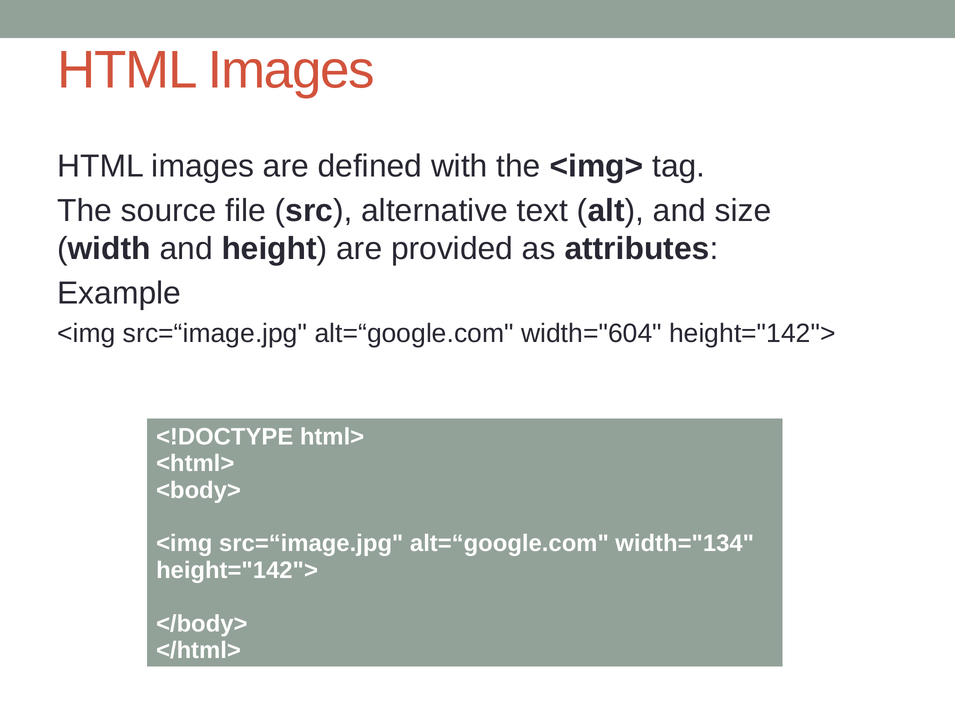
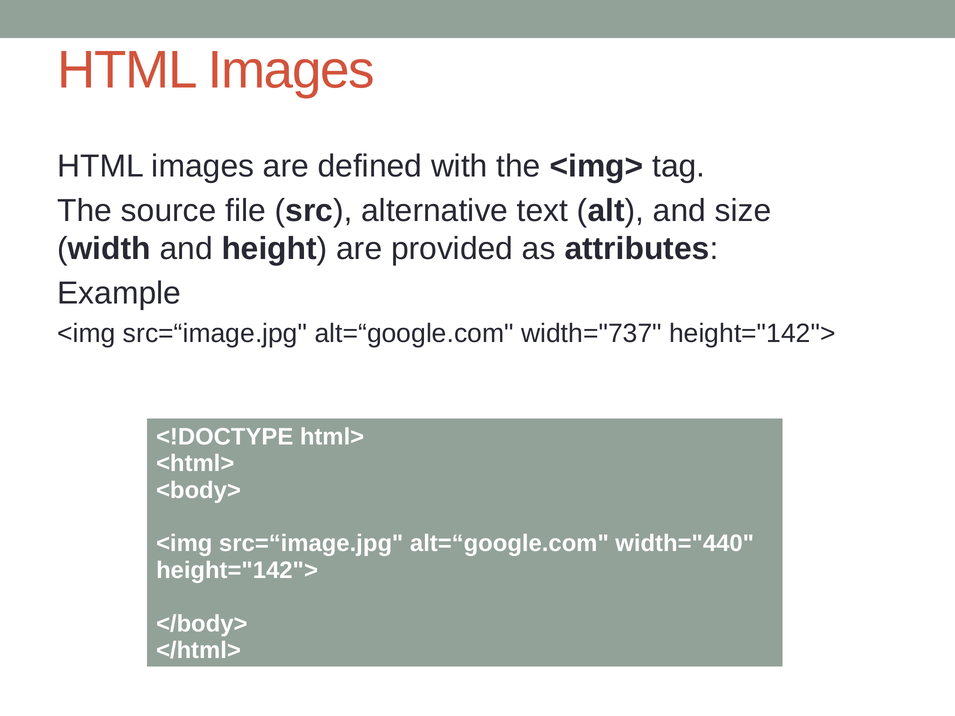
width="604: width="604 -> width="737
width="134: width="134 -> width="440
